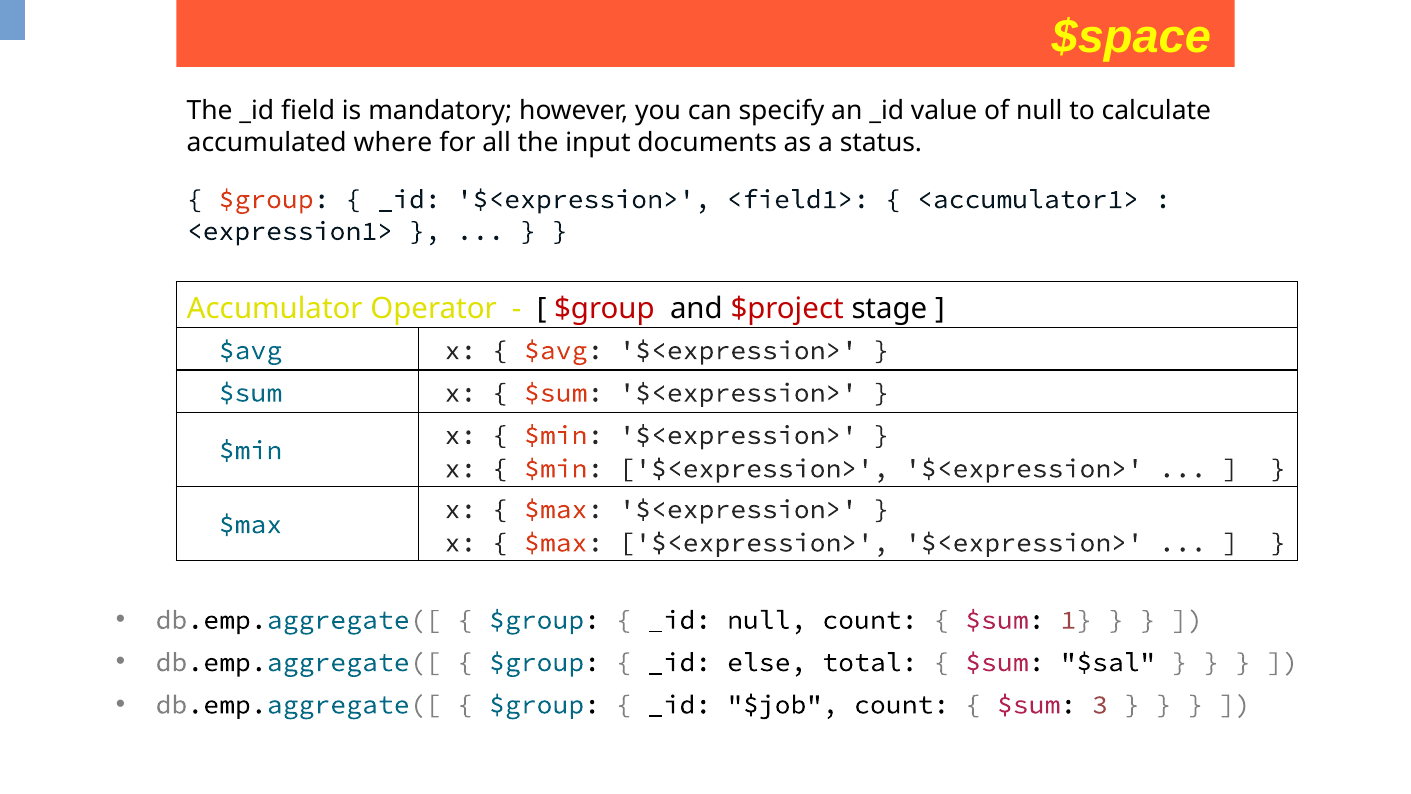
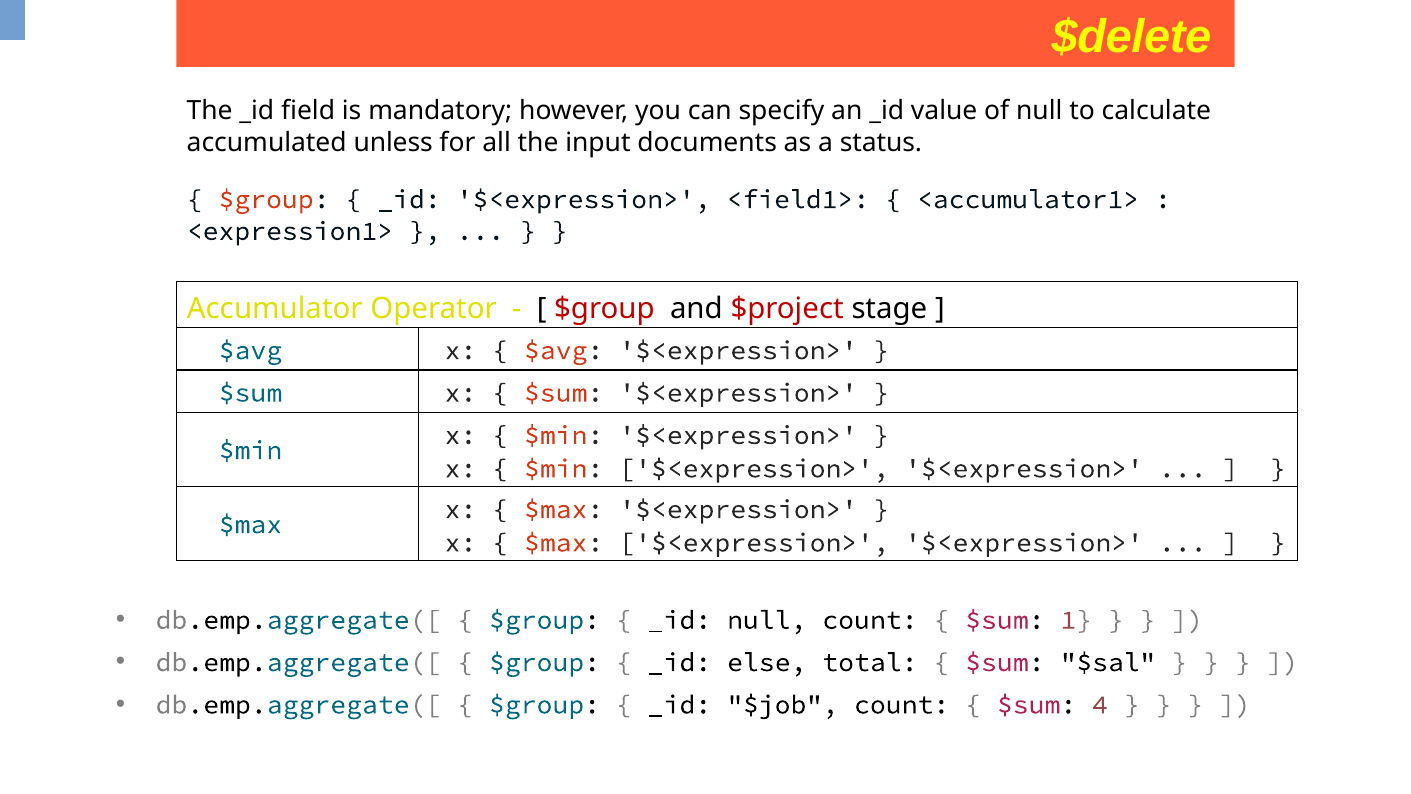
$space: $space -> $delete
where: where -> unless
3: 3 -> 4
